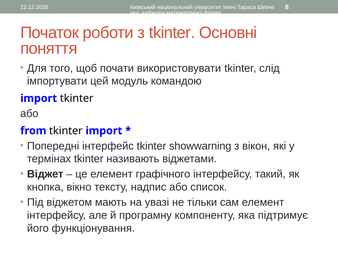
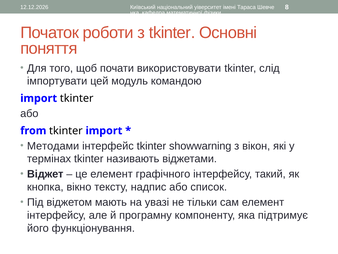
Попередні: Попередні -> Методами
